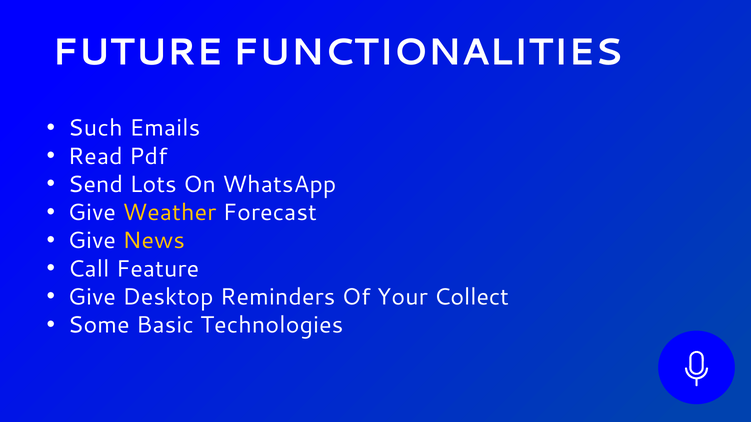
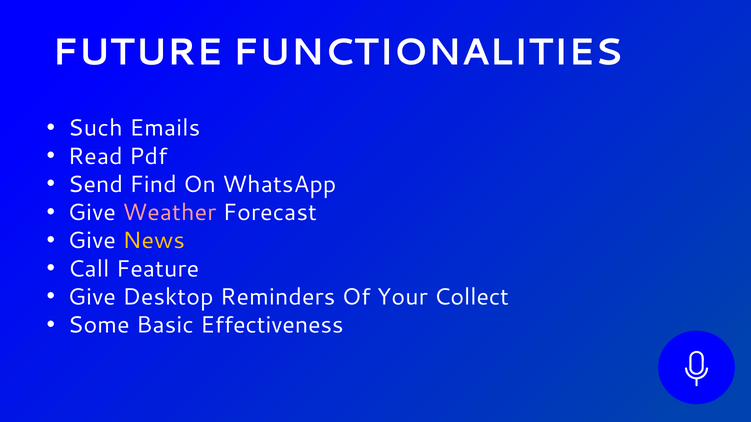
Lots: Lots -> Find
Weather colour: yellow -> pink
Technologies: Technologies -> Effectiveness
